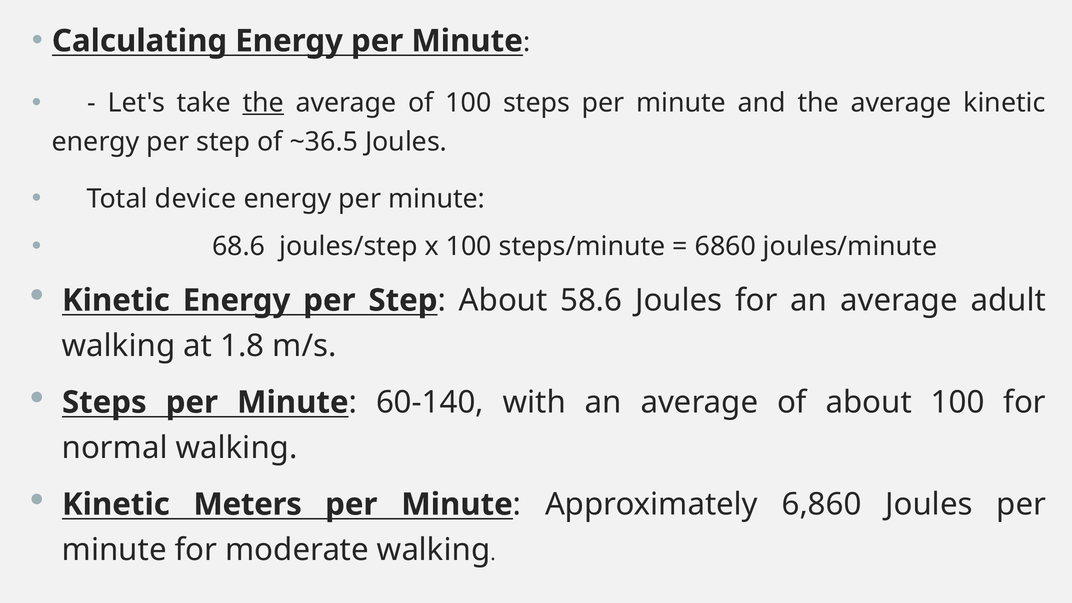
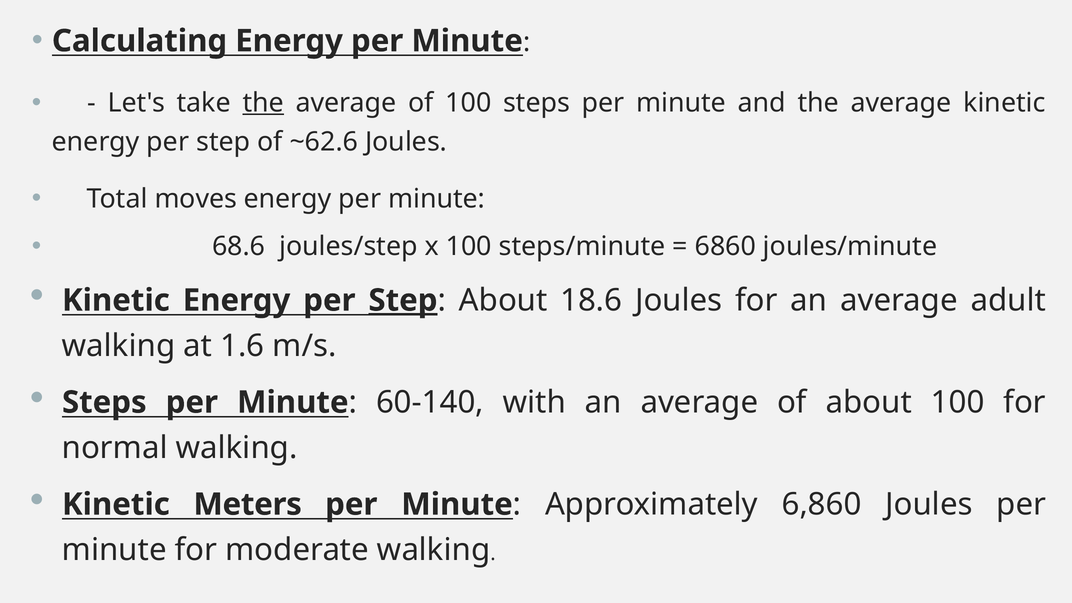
~36.5: ~36.5 -> ~62.6
device: device -> moves
Step at (403, 300) underline: none -> present
58.6: 58.6 -> 18.6
1.8: 1.8 -> 1.6
